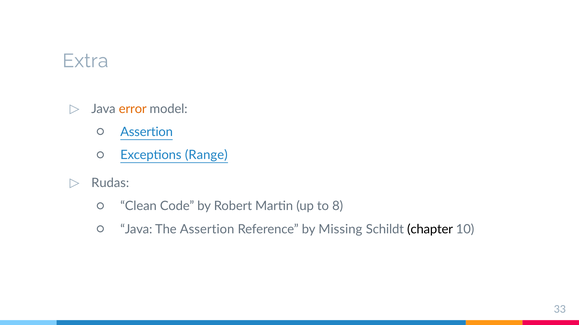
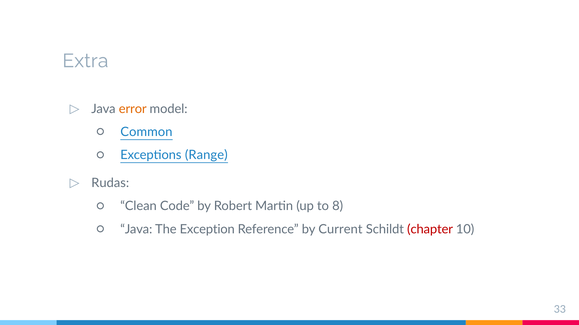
Assertion at (147, 132): Assertion -> Common
The Assertion: Assertion -> Exception
Missing: Missing -> Current
chapter colour: black -> red
